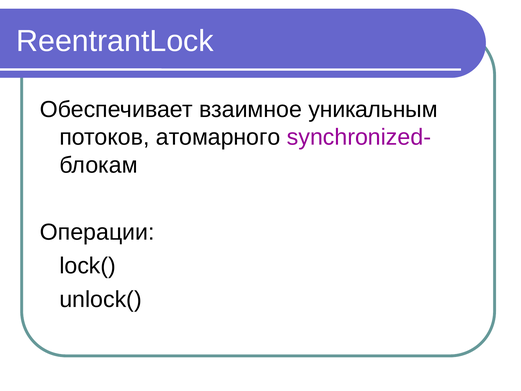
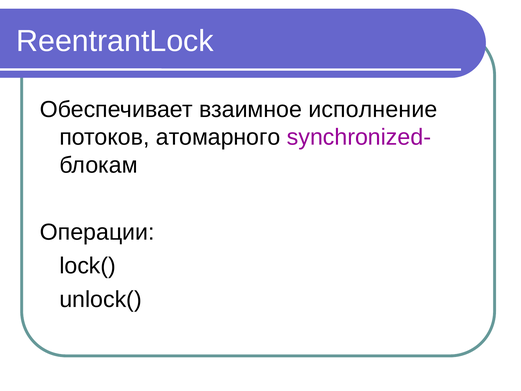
уникальным: уникальным -> исполнение
